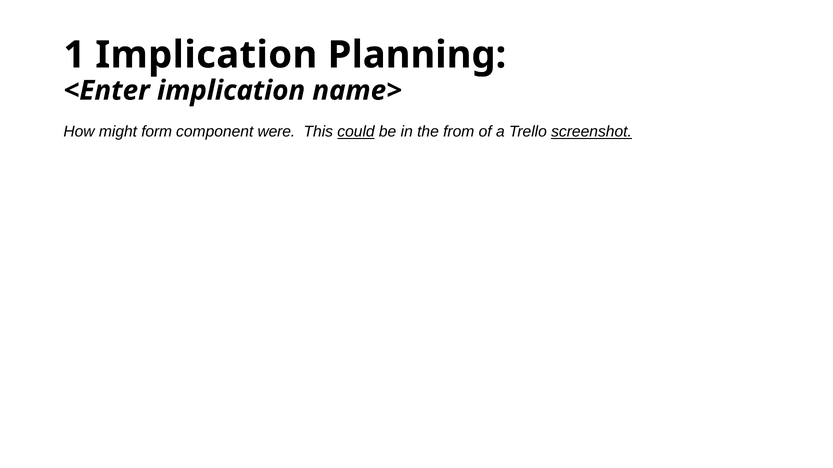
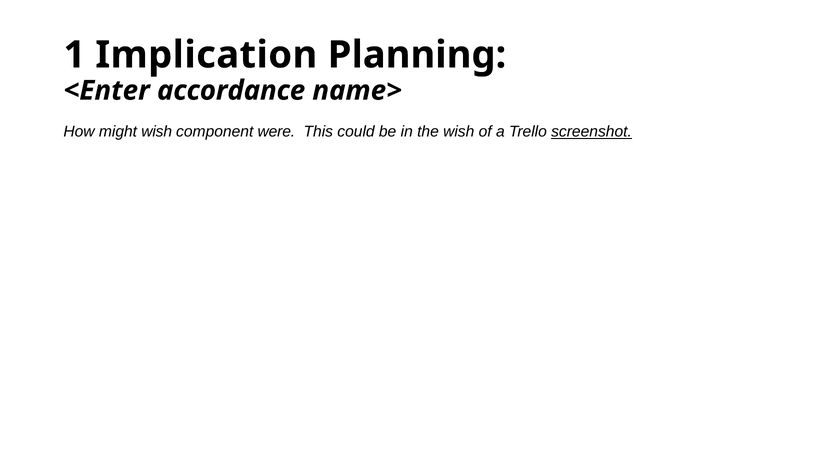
<Enter implication: implication -> accordance
might form: form -> wish
could underline: present -> none
the from: from -> wish
